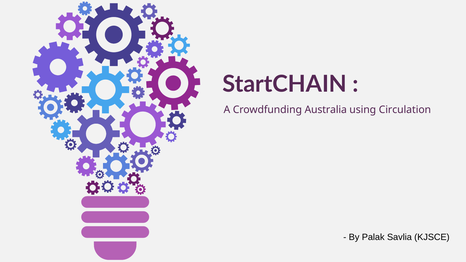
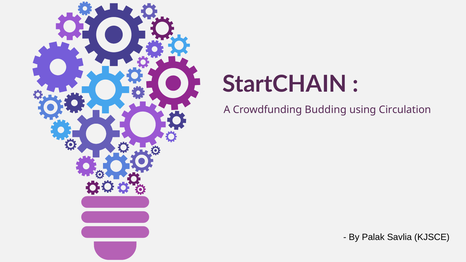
Australia: Australia -> Budding
